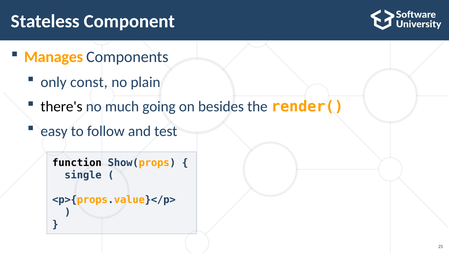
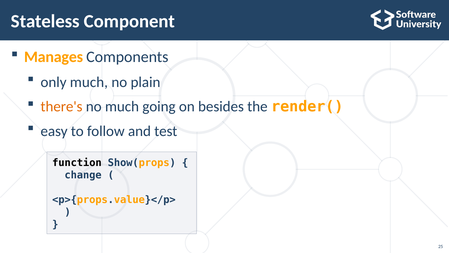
only const: const -> much
there's colour: black -> orange
single: single -> change
